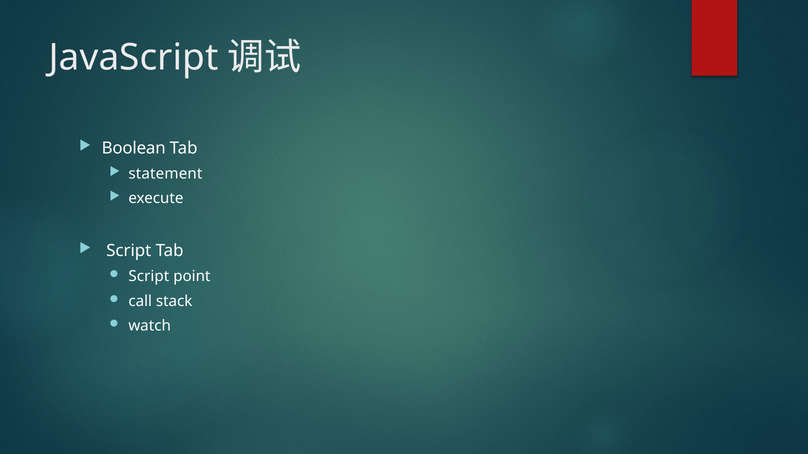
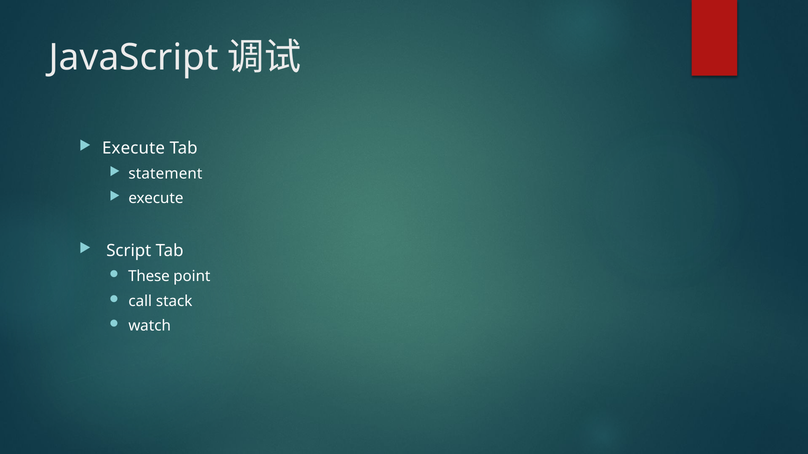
Boolean at (134, 148): Boolean -> Execute
Script at (149, 277): Script -> These
